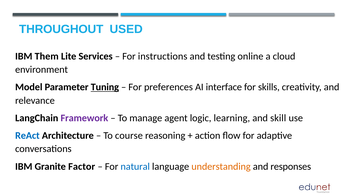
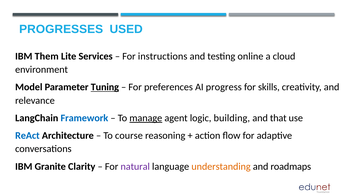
THROUGHOUT: THROUGHOUT -> PROGRESSES
interface: interface -> progress
Framework colour: purple -> blue
manage underline: none -> present
learning: learning -> building
skill: skill -> that
Factor: Factor -> Clarity
natural colour: blue -> purple
responses: responses -> roadmaps
